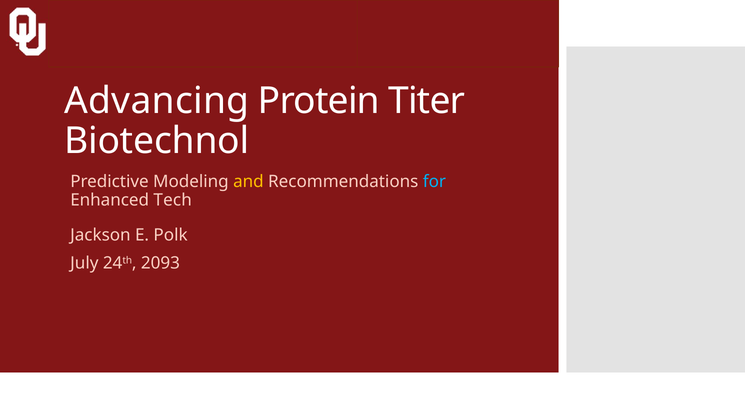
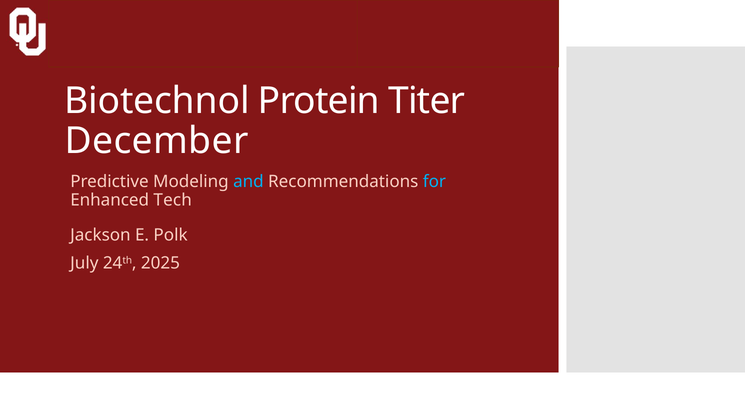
Advancing: Advancing -> Biotechnol
Biotechnol: Biotechnol -> December
and colour: yellow -> light blue
2093: 2093 -> 2025
